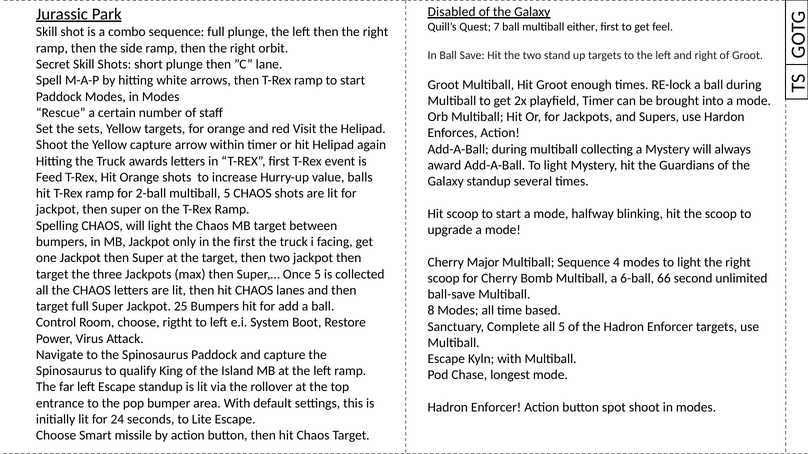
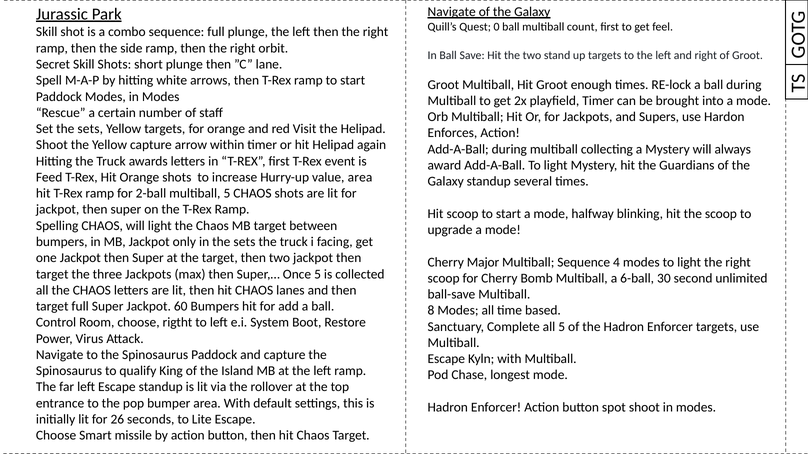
Disabled at (452, 12): Disabled -> Navigate
7: 7 -> 0
either: either -> count
value balls: balls -> area
in the first: first -> sets
66: 66 -> 30
25: 25 -> 60
24: 24 -> 26
